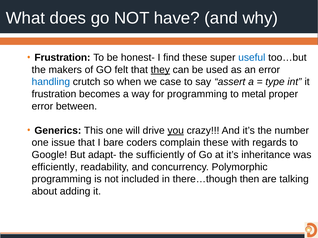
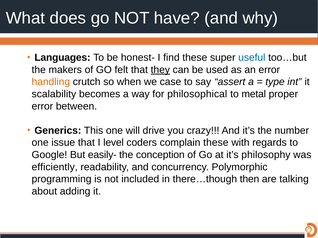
Frustration at (62, 58): Frustration -> Languages
handling colour: blue -> orange
frustration at (54, 94): frustration -> scalability
for programming: programming -> philosophical
you underline: present -> none
bare: bare -> level
adapt-: adapt- -> easily-
sufficiently: sufficiently -> conception
inheritance: inheritance -> philosophy
